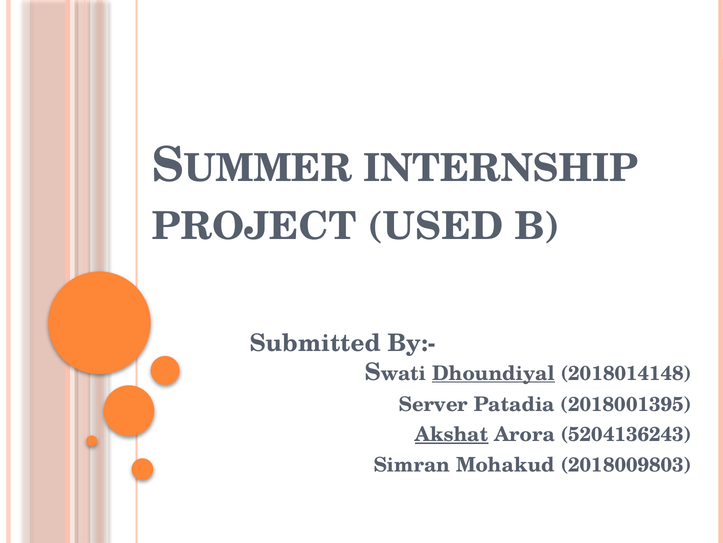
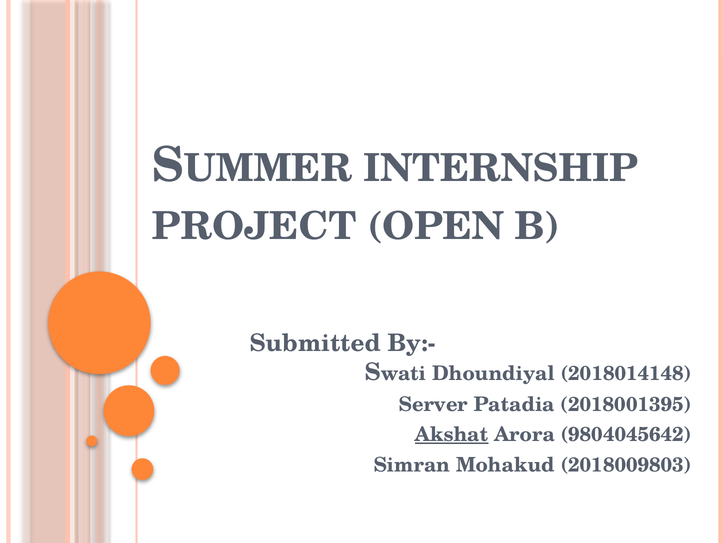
USED: USED -> OPEN
Dhoundiyal underline: present -> none
5204136243: 5204136243 -> 9804045642
